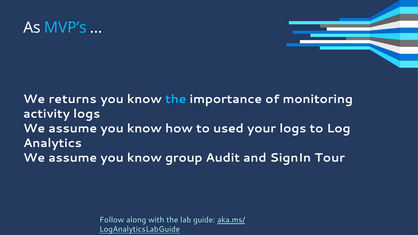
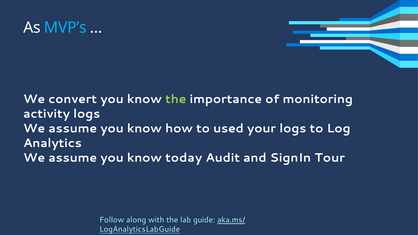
returns: returns -> convert
the at (176, 99) colour: light blue -> light green
group: group -> today
